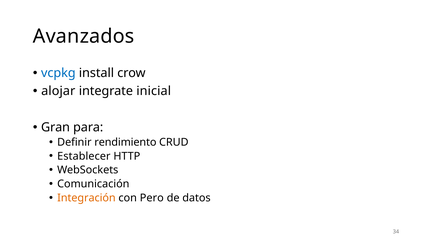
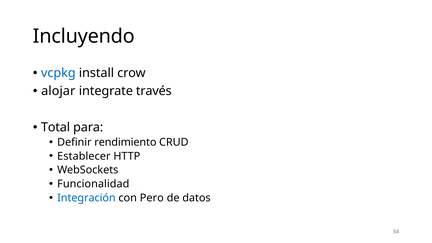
Avanzados: Avanzados -> Incluyendo
inicial: inicial -> través
Gran: Gran -> Total
Comunicación: Comunicación -> Funcionalidad
Integración colour: orange -> blue
